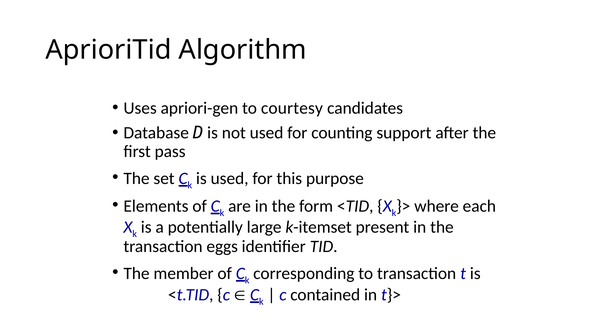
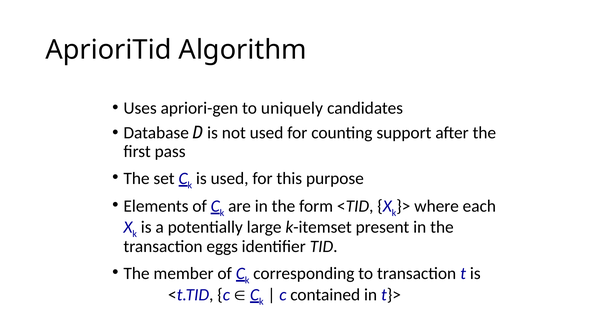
courtesy: courtesy -> uniquely
